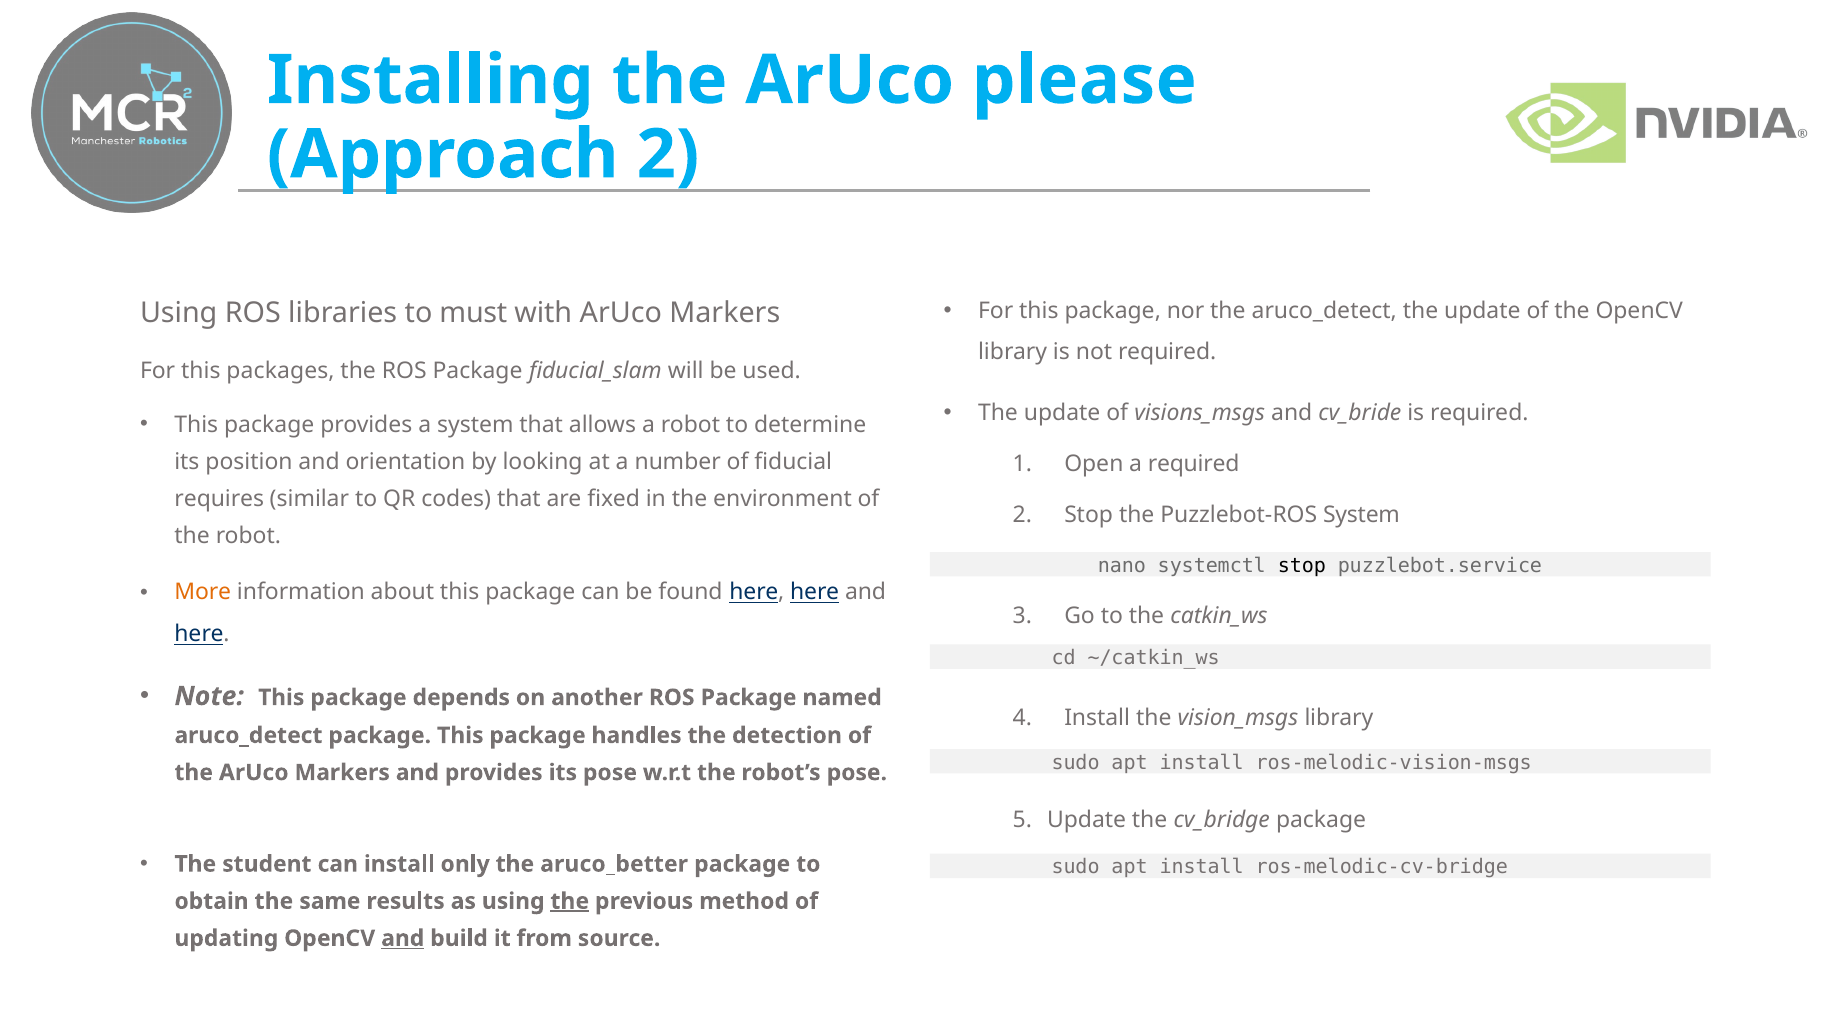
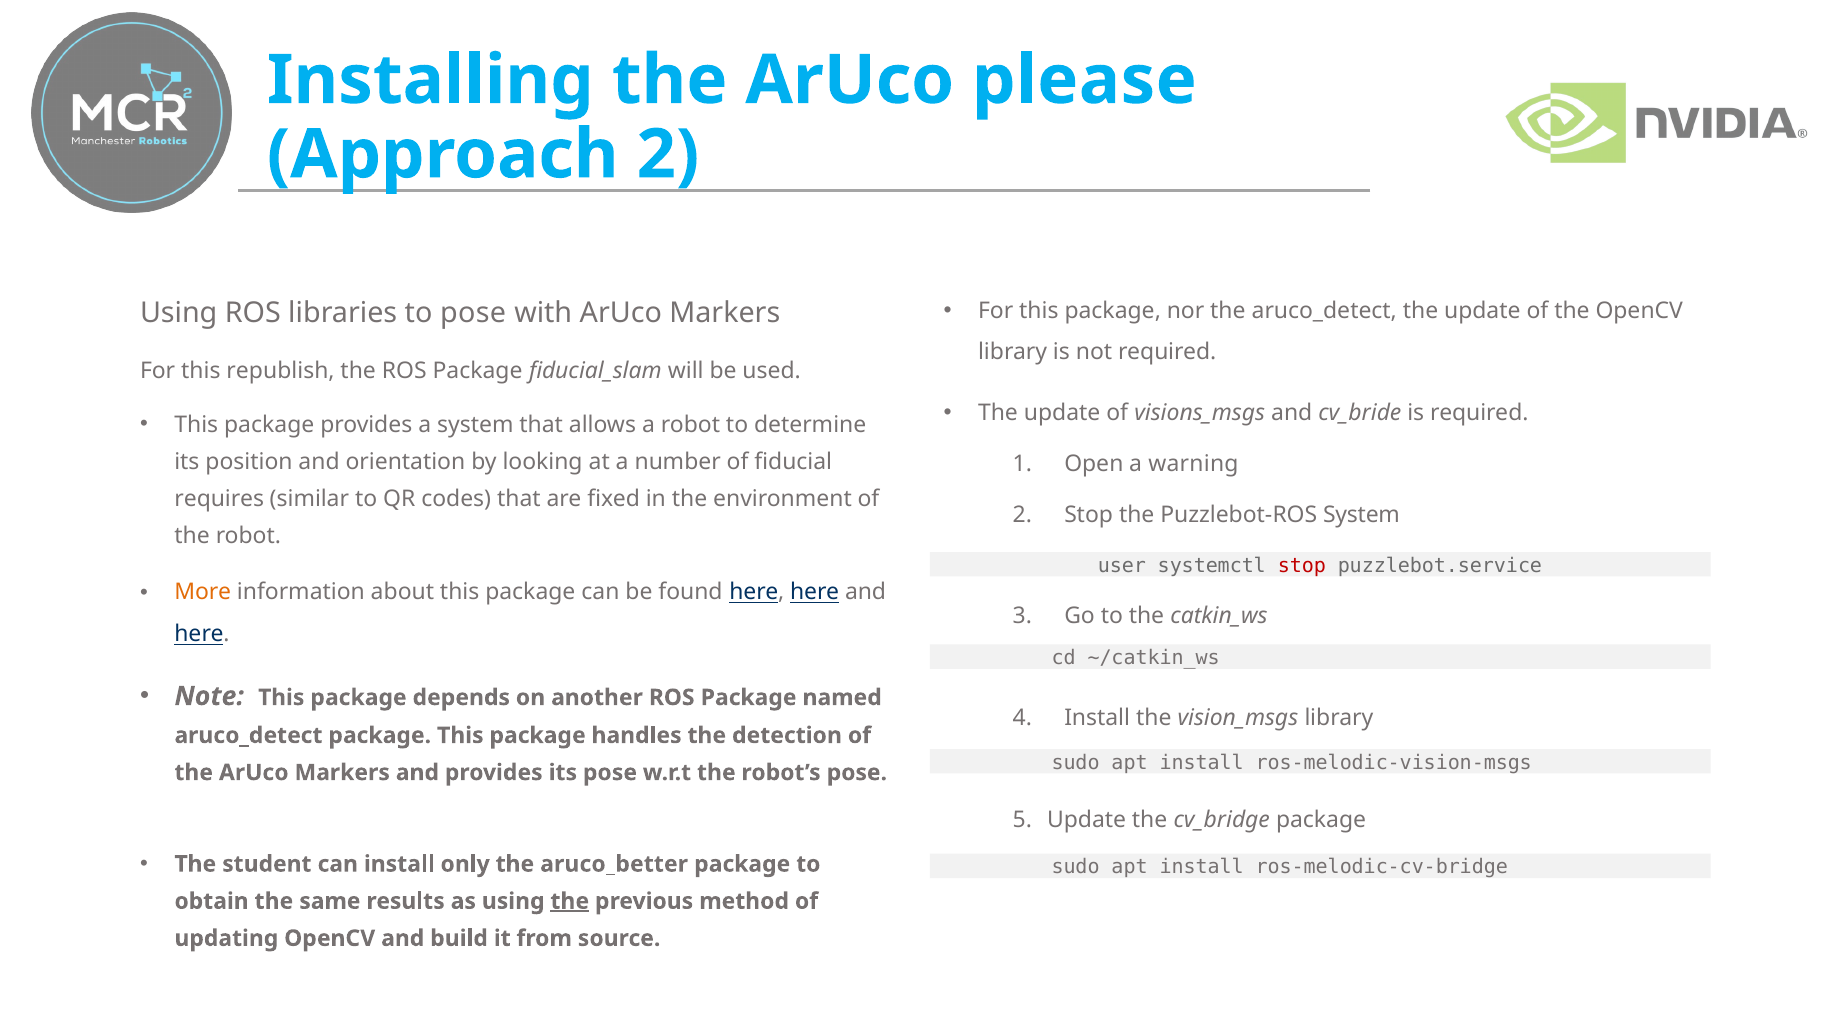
to must: must -> pose
packages: packages -> republish
a required: required -> warning
nano: nano -> user
stop at (1302, 566) colour: black -> red
and at (403, 939) underline: present -> none
